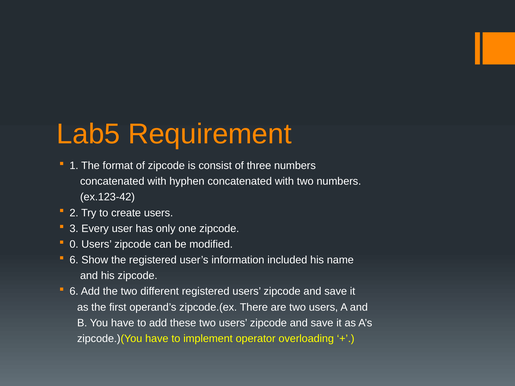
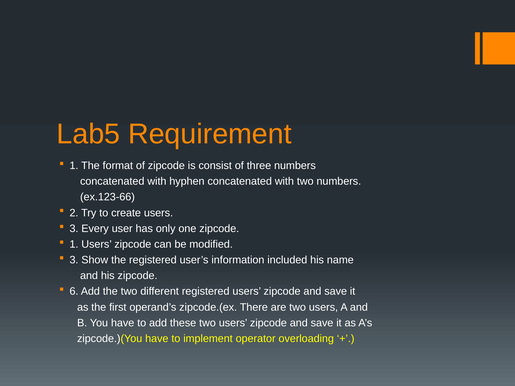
ex.123-42: ex.123-42 -> ex.123-66
0 at (74, 244): 0 -> 1
6 at (74, 260): 6 -> 3
